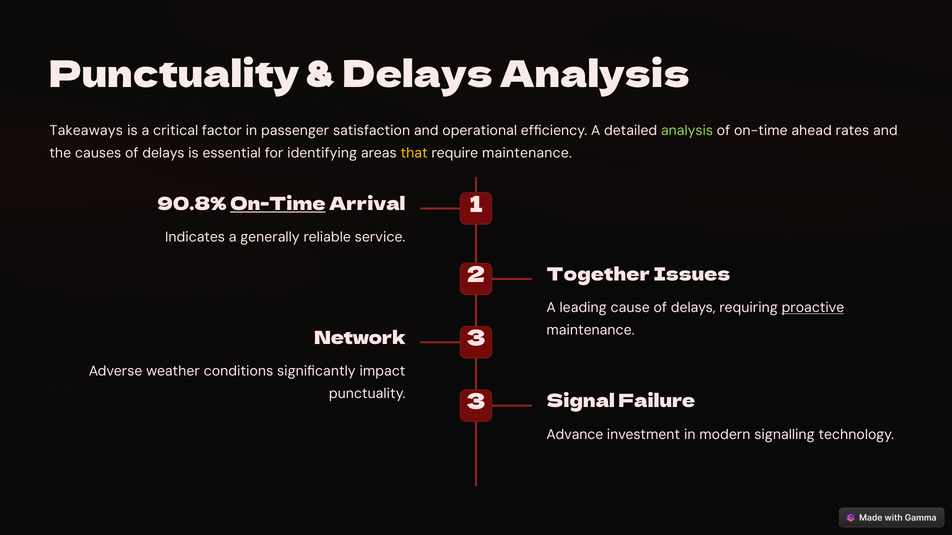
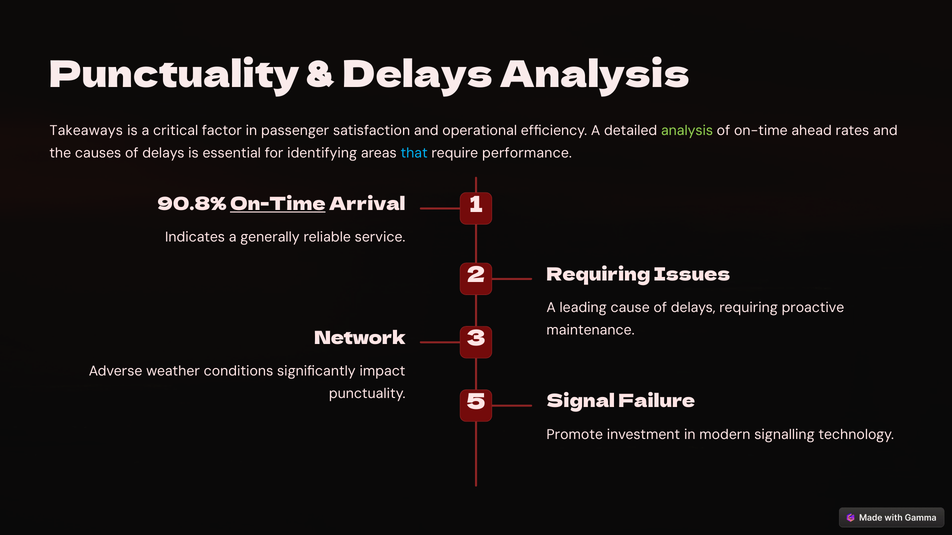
that colour: yellow -> light blue
require maintenance: maintenance -> performance
2 Together: Together -> Requiring
proactive underline: present -> none
punctuality 3: 3 -> 5
Advance: Advance -> Promote
